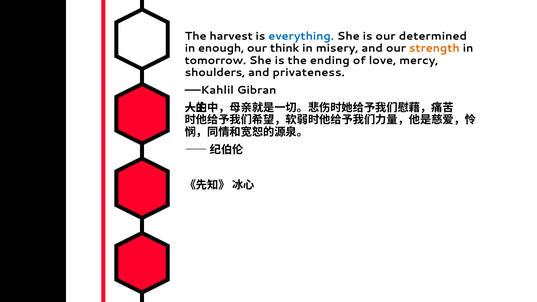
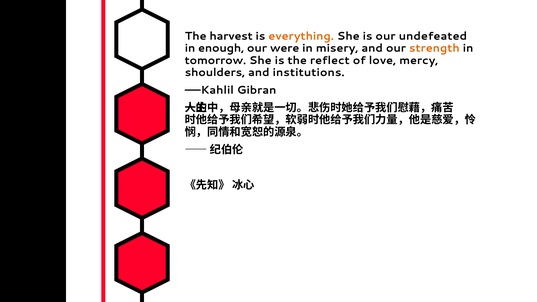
everything colour: blue -> orange
determined: determined -> undefeated
think: think -> were
ending: ending -> reflect
privateness: privateness -> institutions
